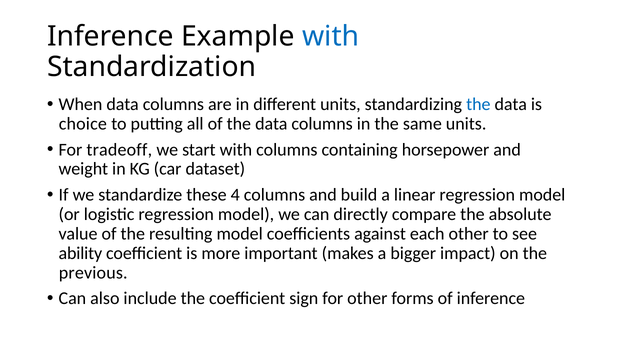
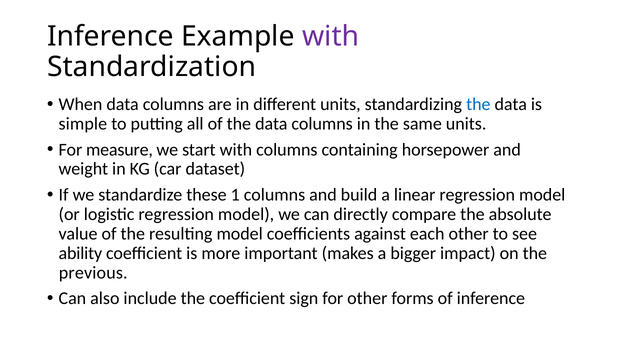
with at (331, 37) colour: blue -> purple
choice: choice -> simple
tradeoff: tradeoff -> measure
4: 4 -> 1
